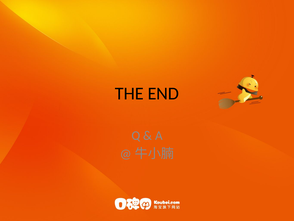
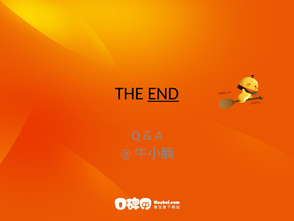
END underline: none -> present
